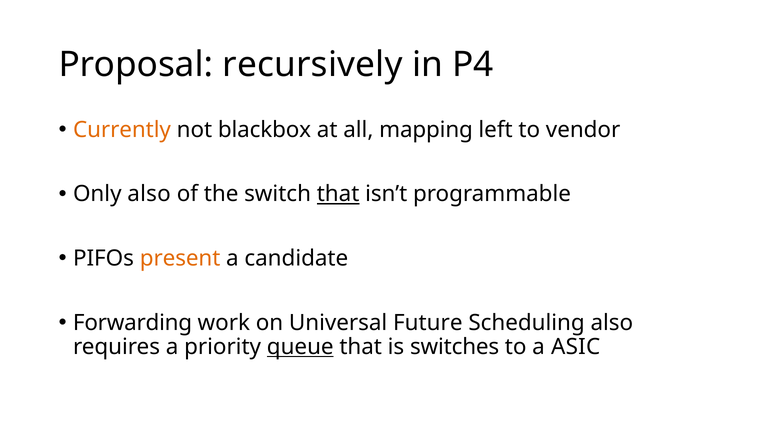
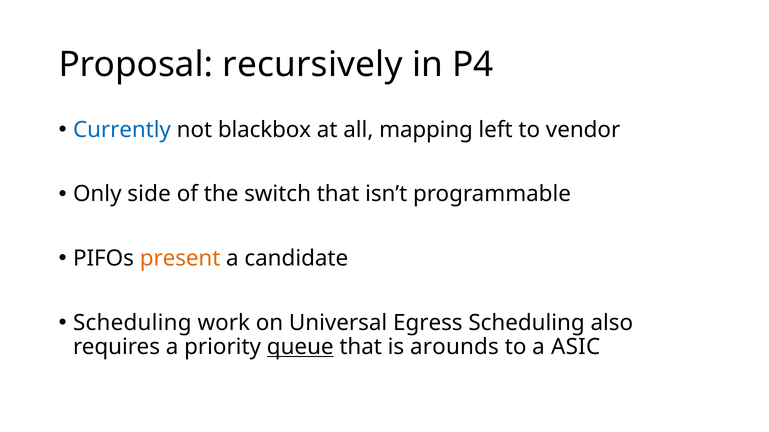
Currently colour: orange -> blue
Only also: also -> side
that at (338, 194) underline: present -> none
Forwarding at (133, 323): Forwarding -> Scheduling
Future: Future -> Egress
switches: switches -> arounds
